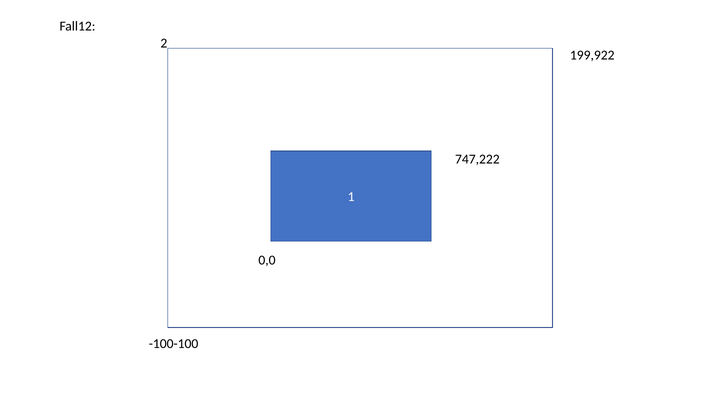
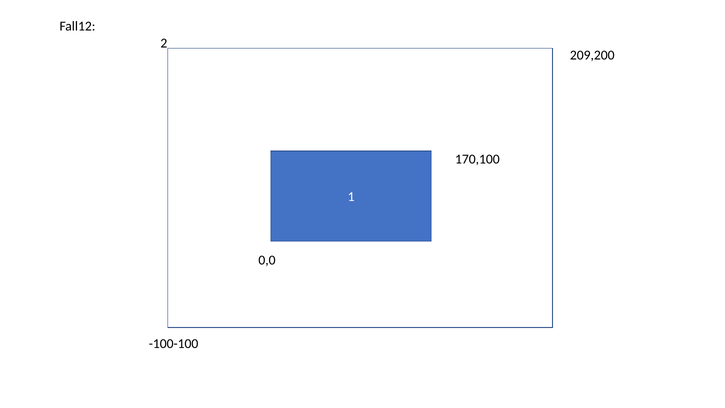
199,922: 199,922 -> 209,200
747,222: 747,222 -> 170,100
